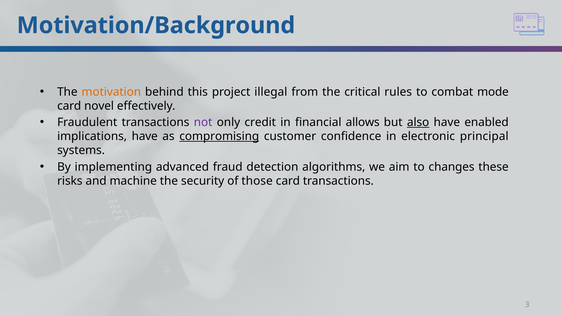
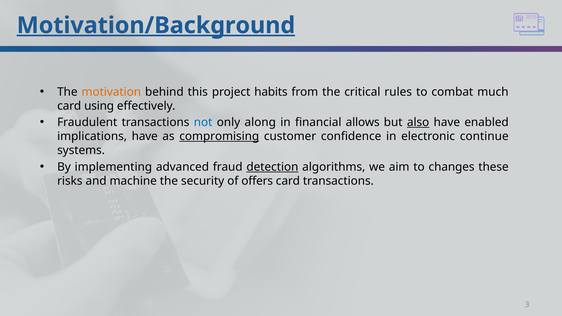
Motivation/Background underline: none -> present
illegal: illegal -> habits
mode: mode -> much
novel: novel -> using
not colour: purple -> blue
credit: credit -> along
principal: principal -> continue
detection underline: none -> present
those: those -> offers
